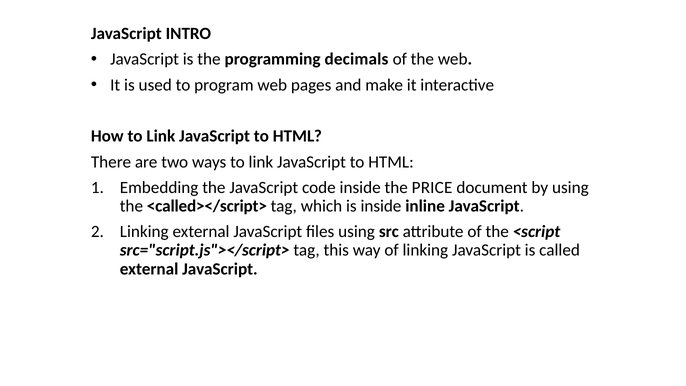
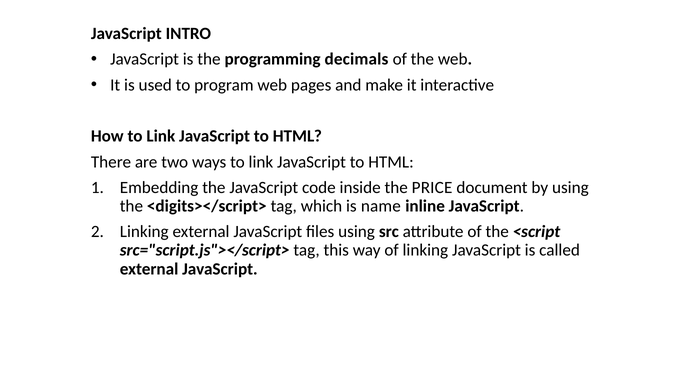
<called></script>: <called></script> -> <digits></script>
is inside: inside -> name
